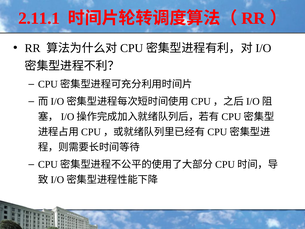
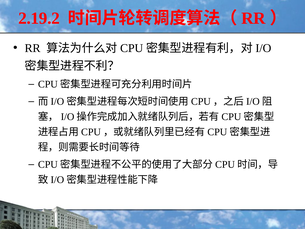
2.11.1: 2.11.1 -> 2.19.2
